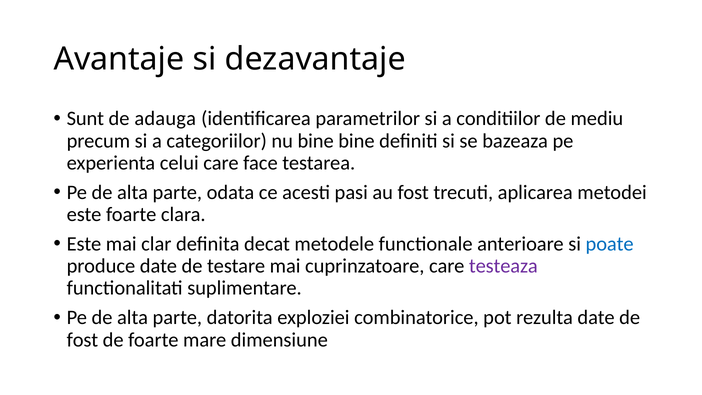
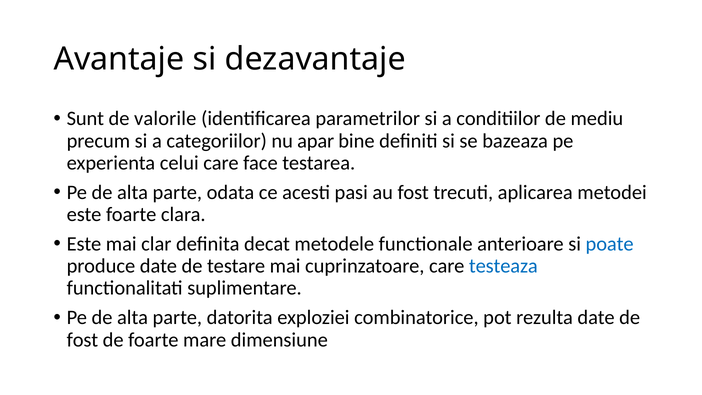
adauga: adauga -> valorile
nu bine: bine -> apar
testeaza colour: purple -> blue
